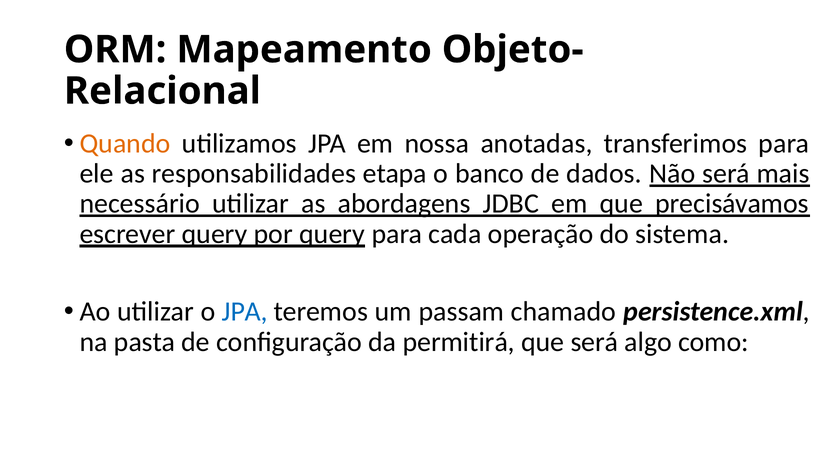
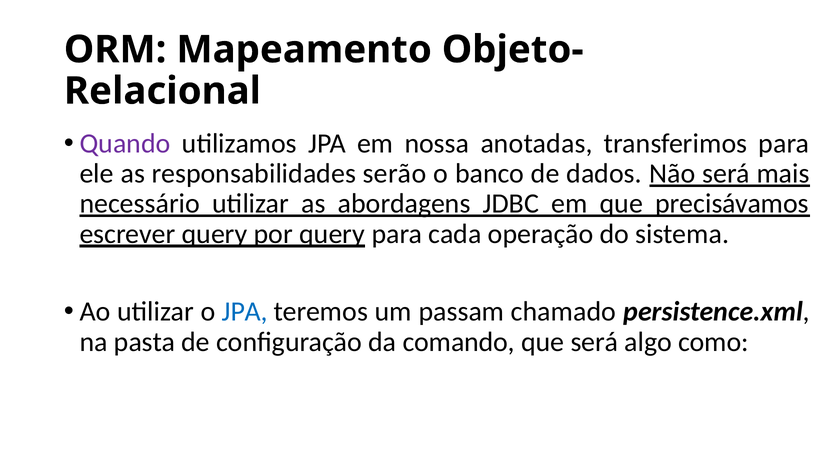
Quando colour: orange -> purple
etapa: etapa -> serão
permitirá: permitirá -> comando
